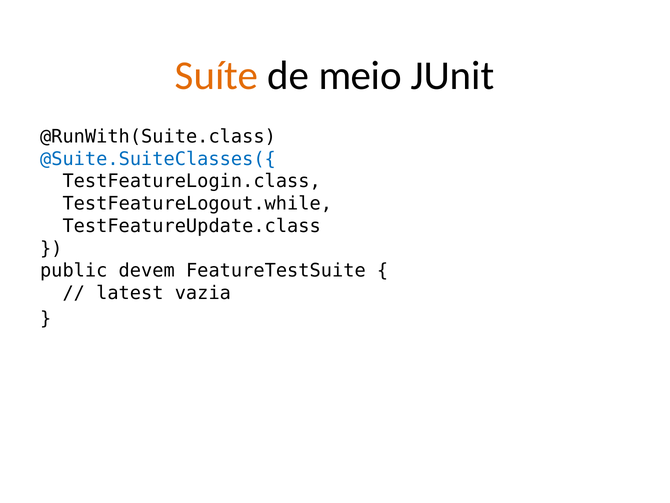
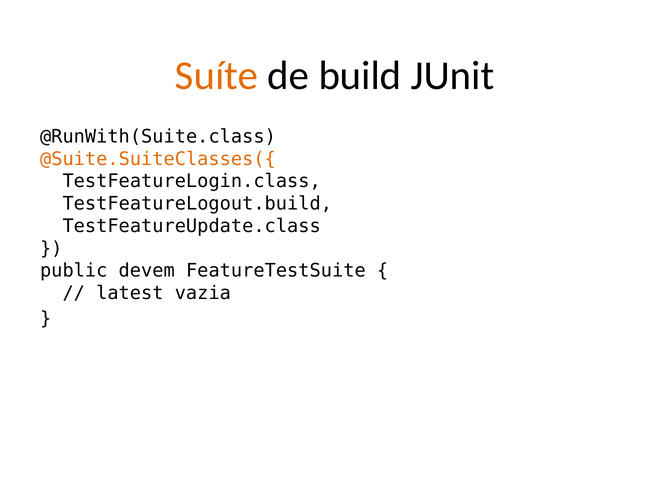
meio: meio -> build
@Suite.SuiteClasses({ colour: blue -> orange
TestFeatureLogout.while: TestFeatureLogout.while -> TestFeatureLogout.build
